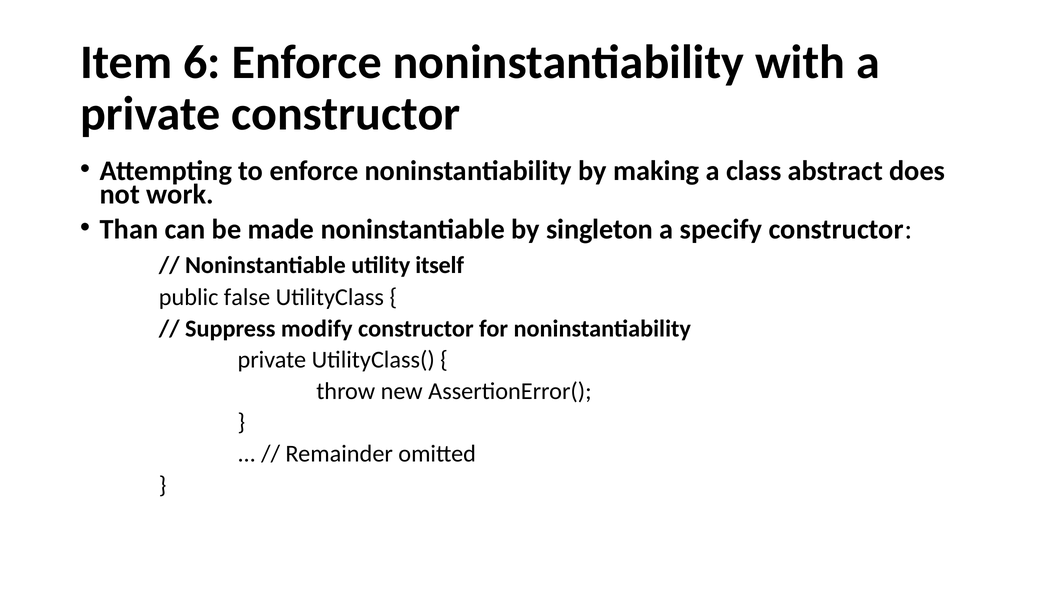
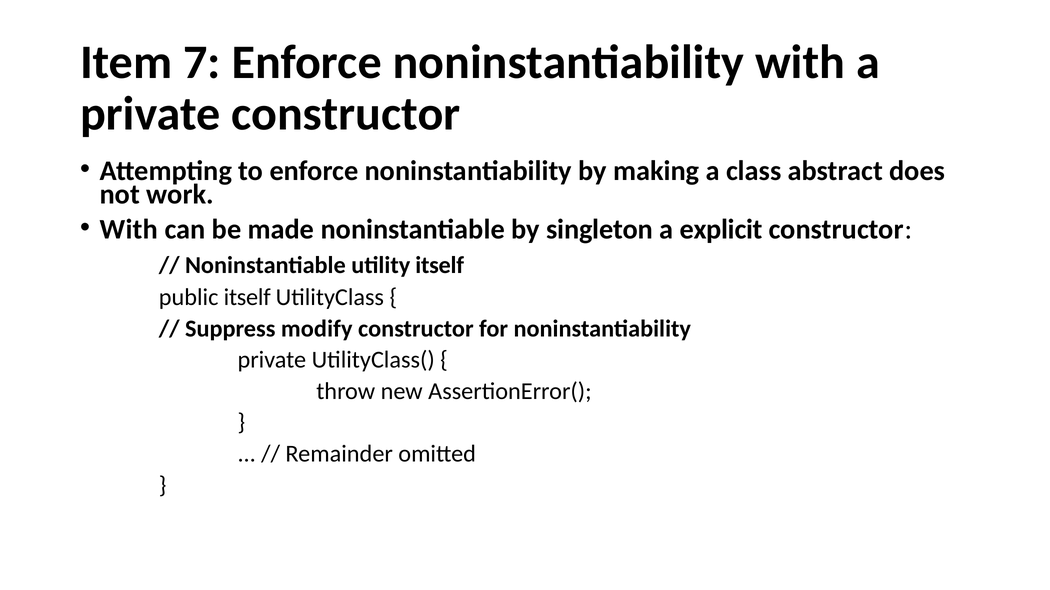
6: 6 -> 7
Than at (129, 229): Than -> With
specify: specify -> explicit
public false: false -> itself
